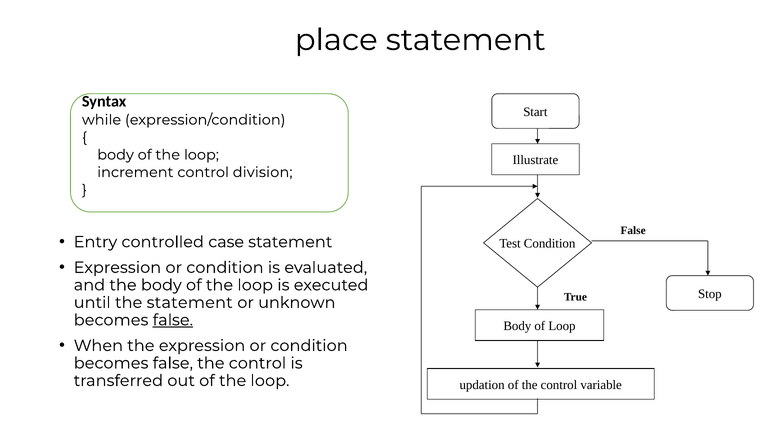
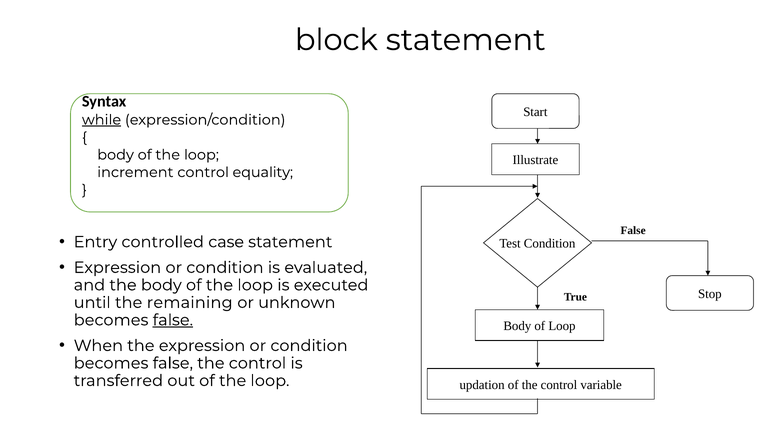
place: place -> block
while underline: none -> present
division: division -> equality
the statement: statement -> remaining
